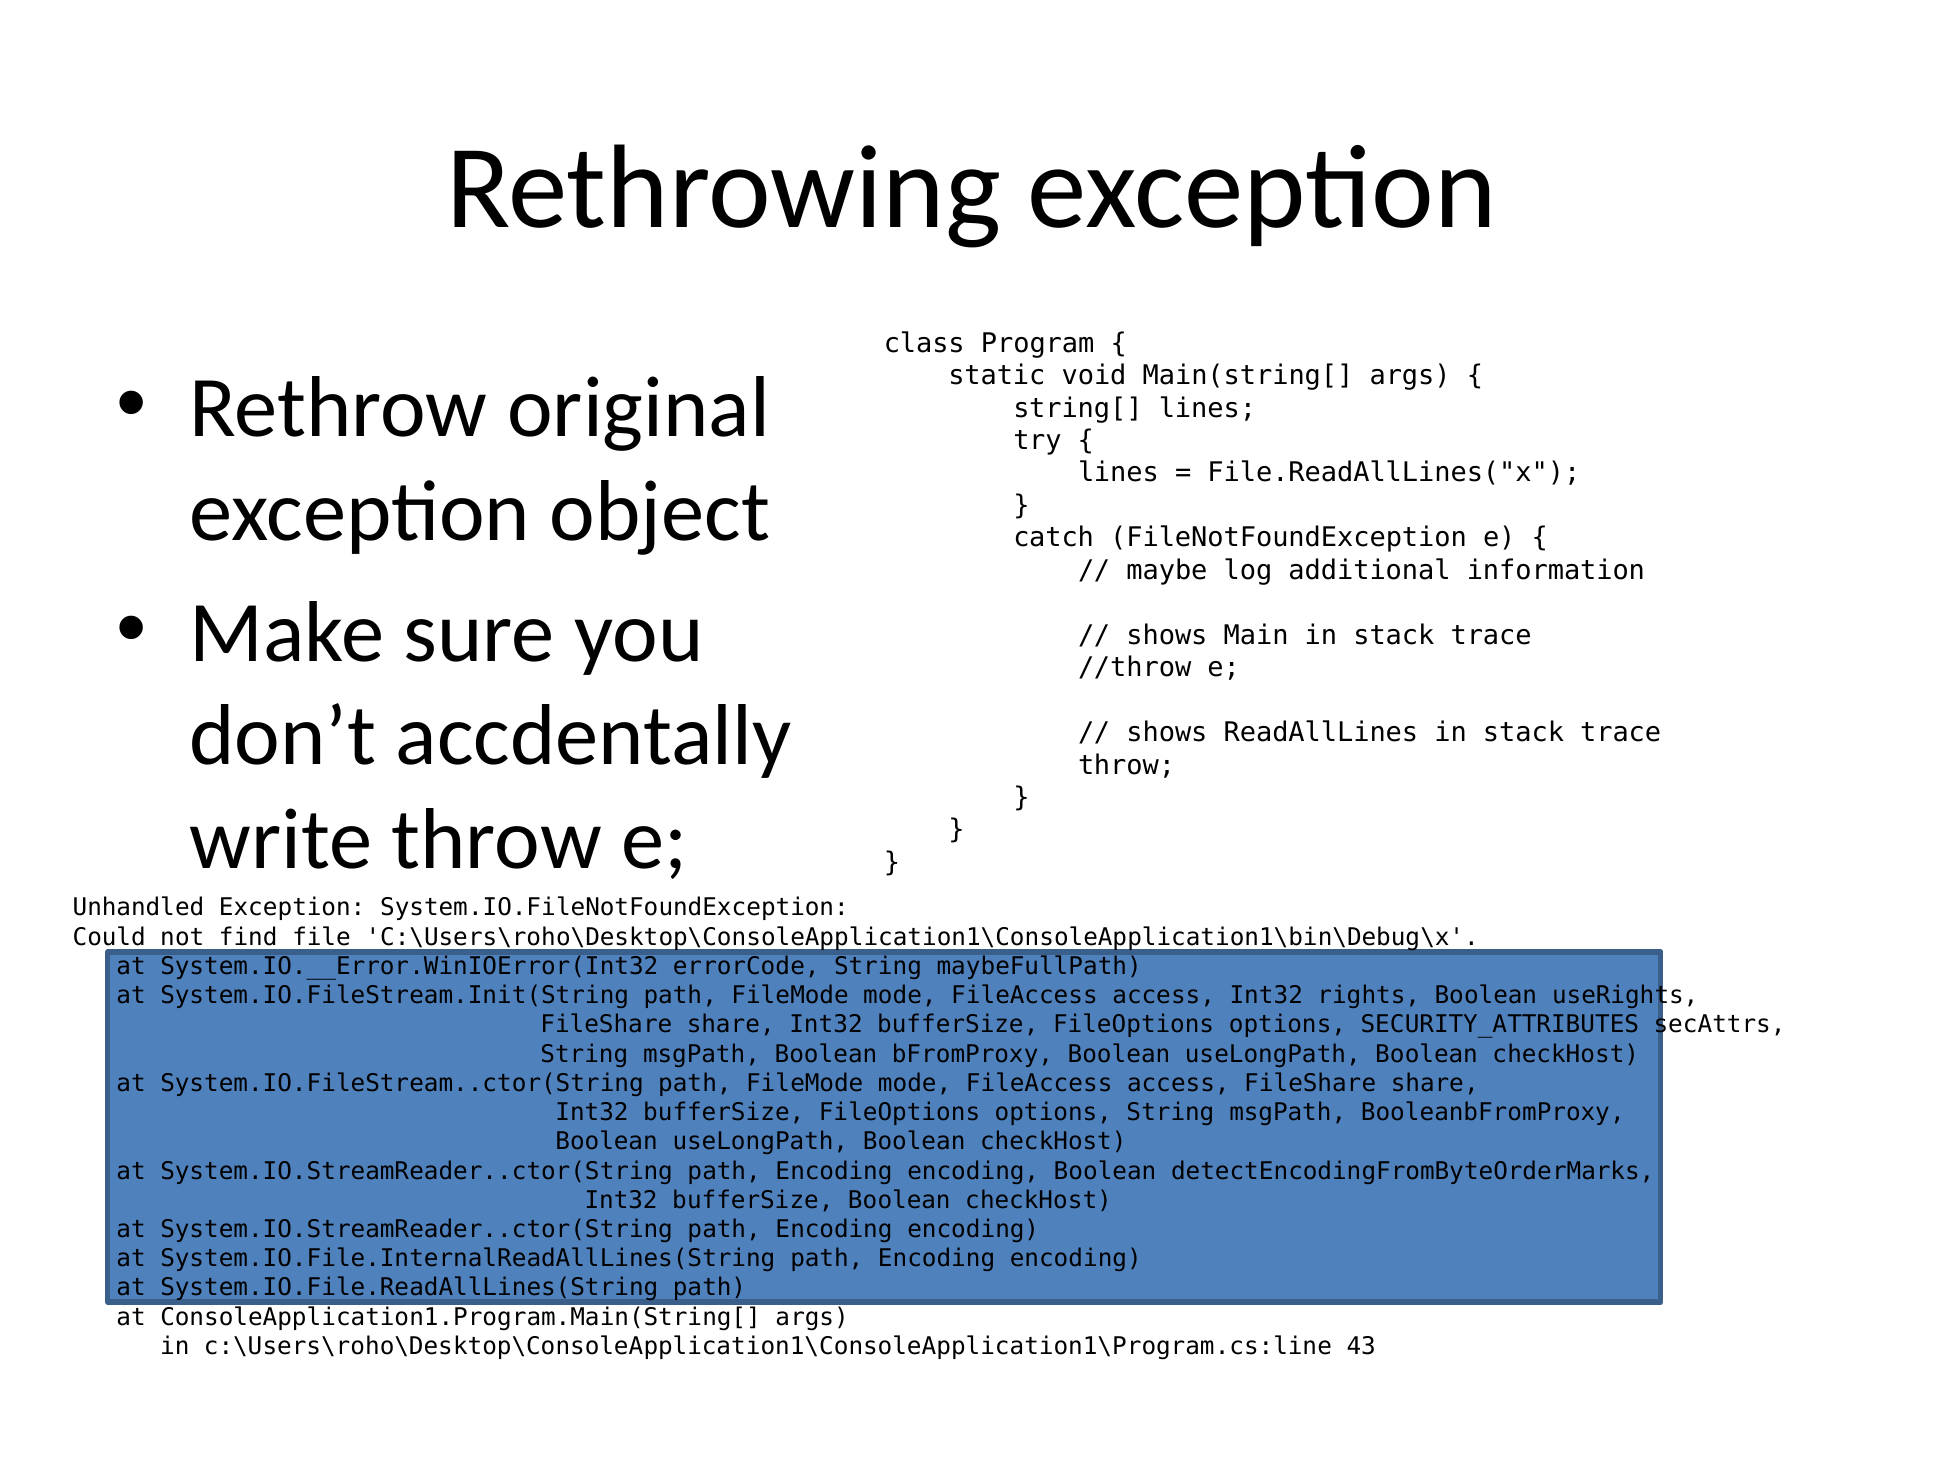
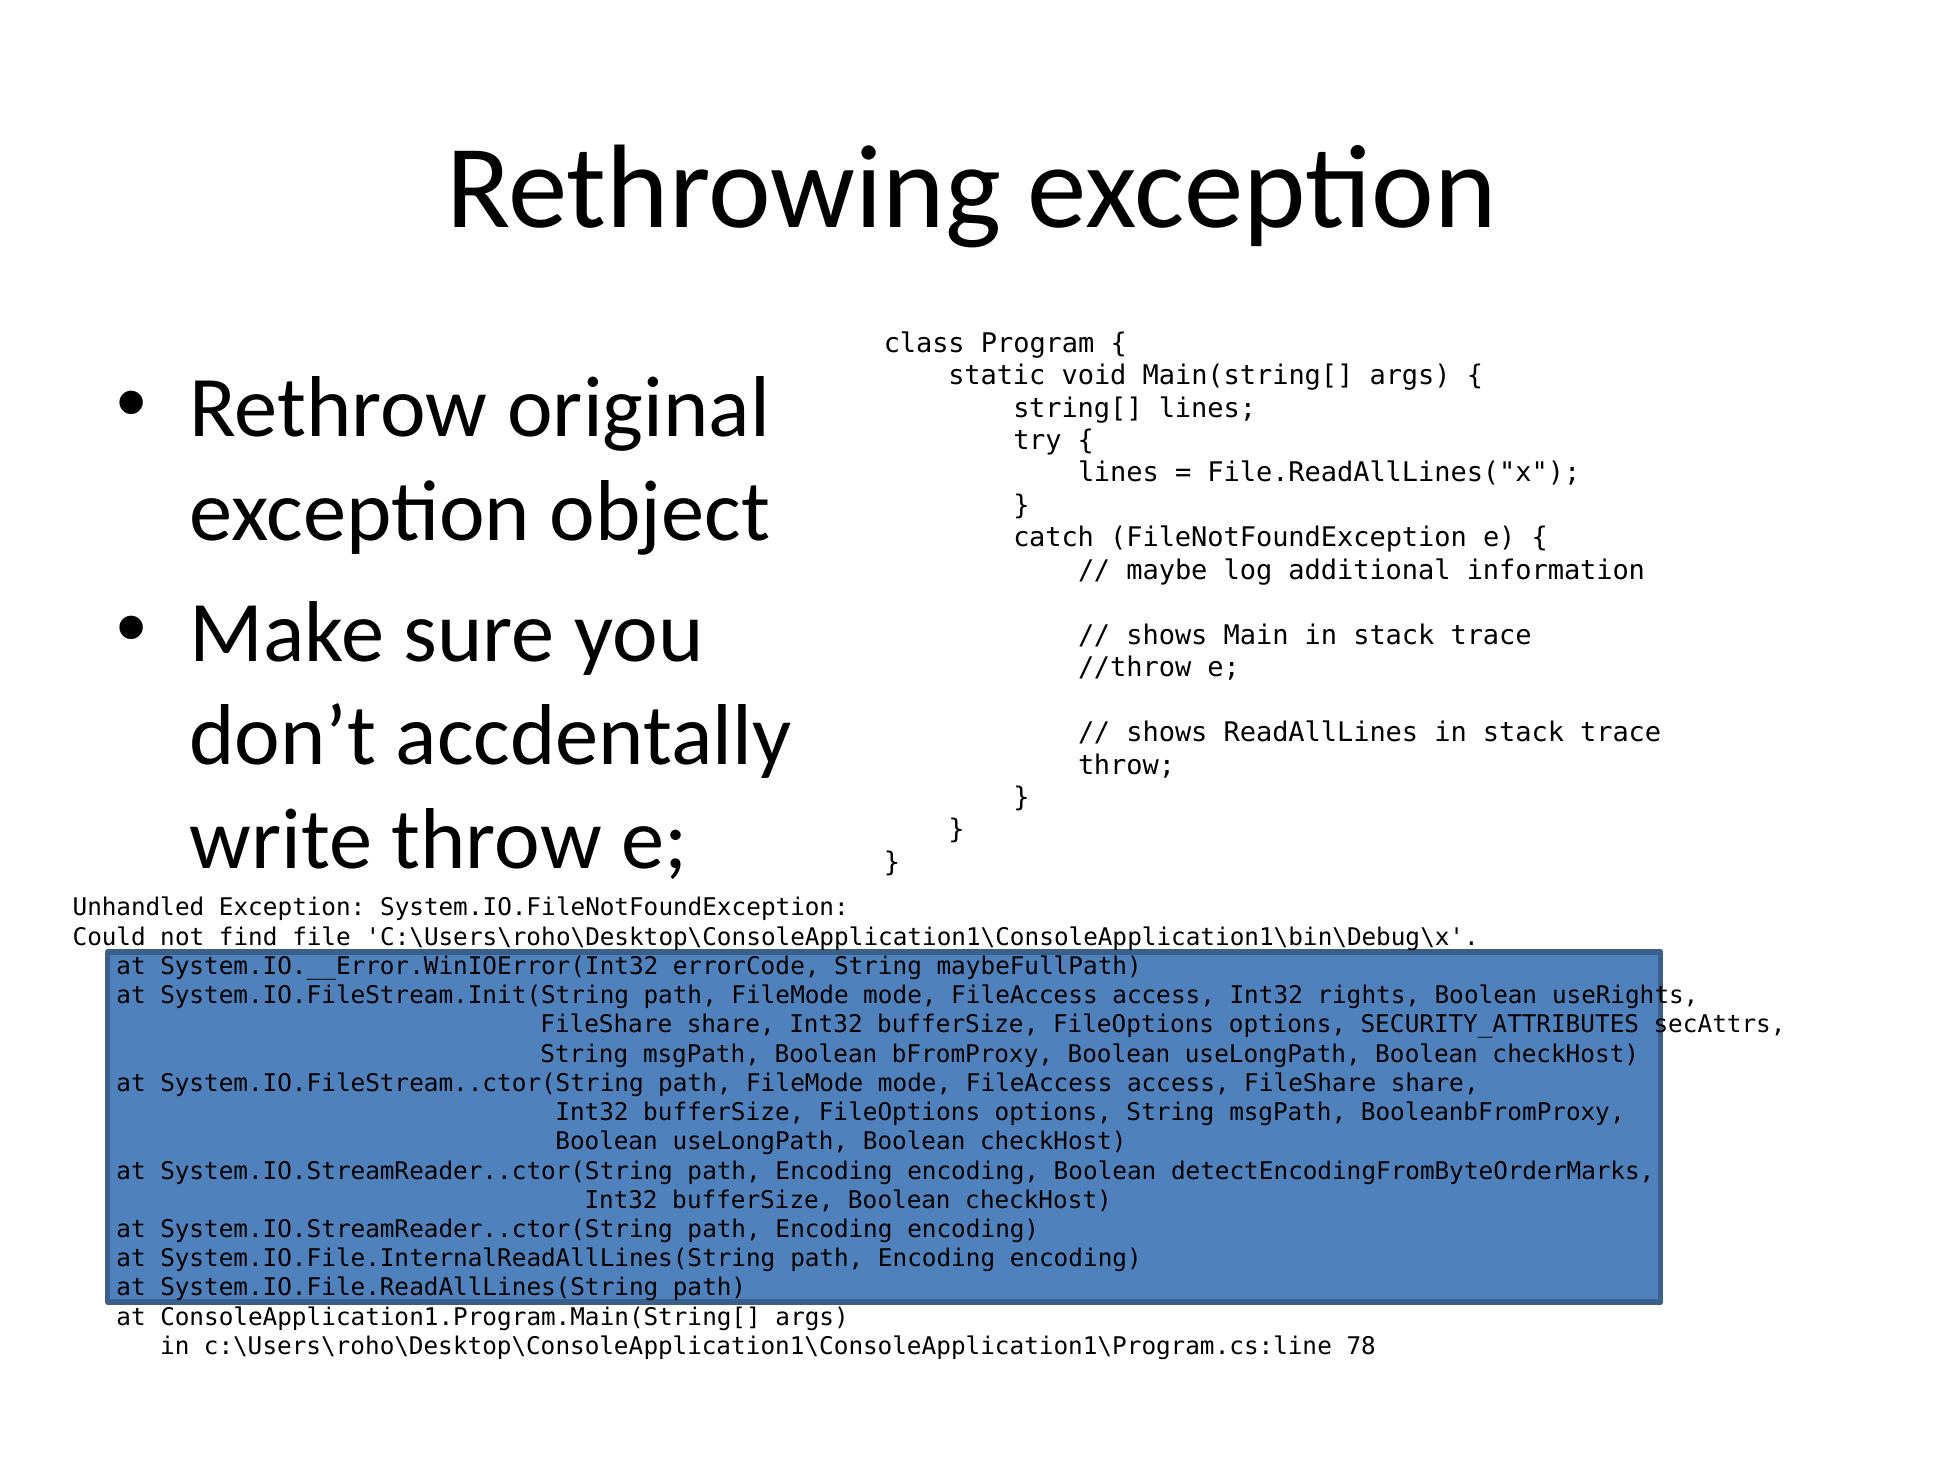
43: 43 -> 78
